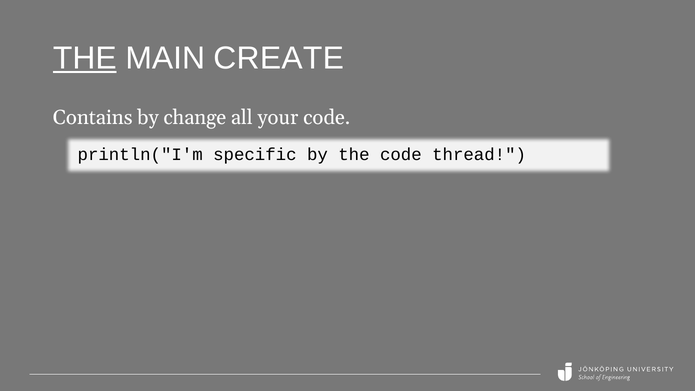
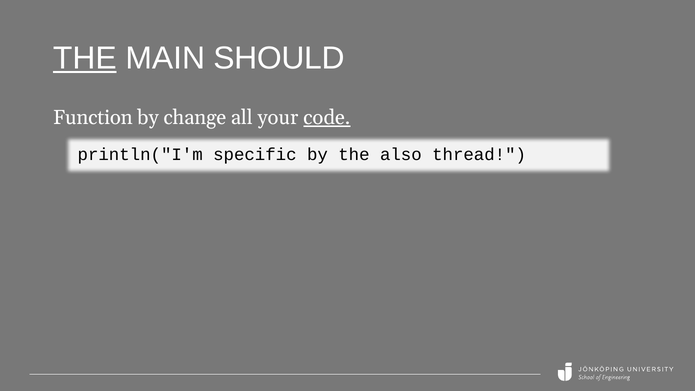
CREATE: CREATE -> SHOULD
Contains: Contains -> Function
code at (327, 118) underline: none -> present
the code: code -> also
